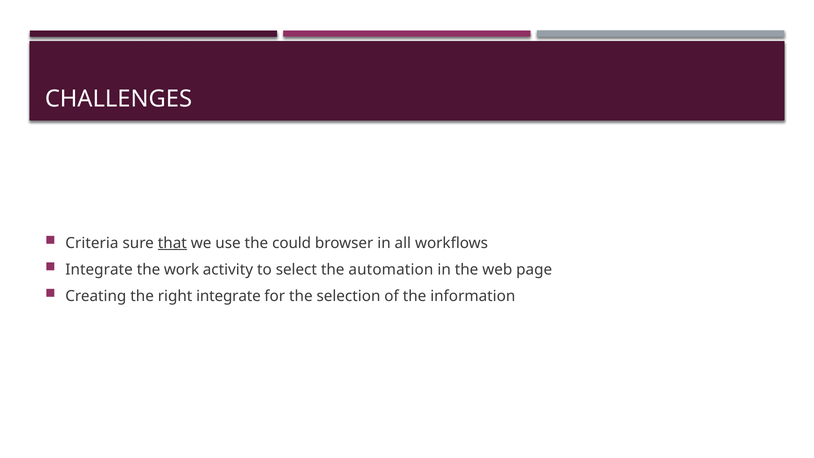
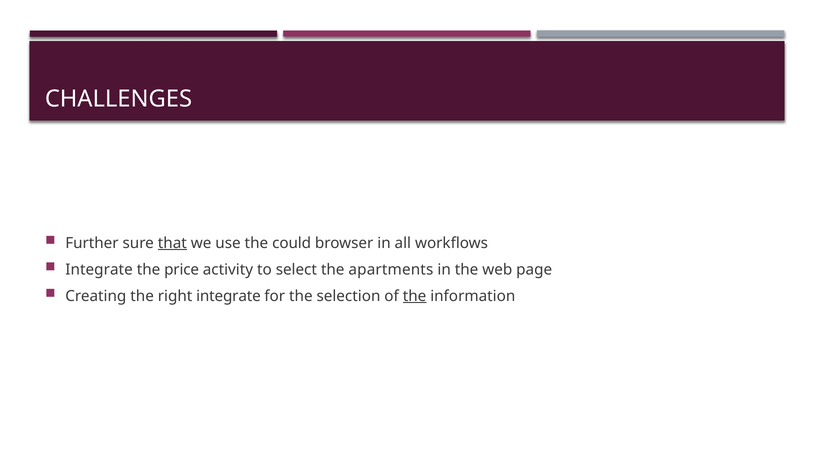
Criteria: Criteria -> Further
work: work -> price
automation: automation -> apartments
the at (415, 296) underline: none -> present
